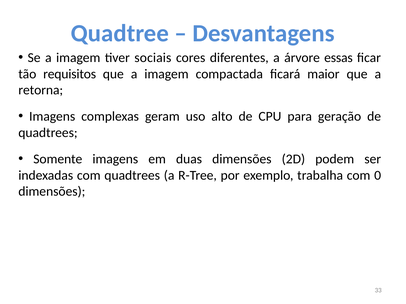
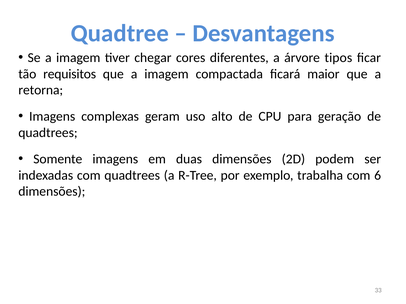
sociais: sociais -> chegar
essas: essas -> tipos
0: 0 -> 6
